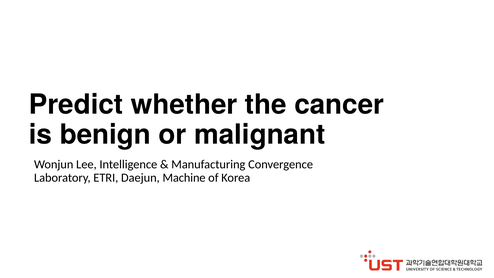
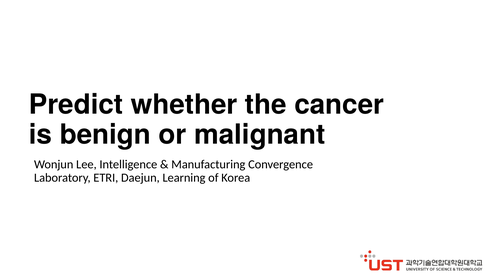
Machine: Machine -> Learning
